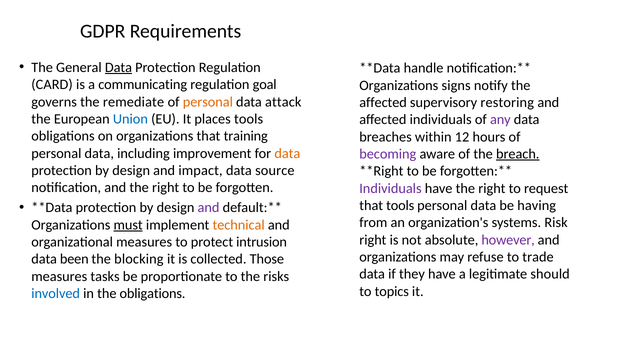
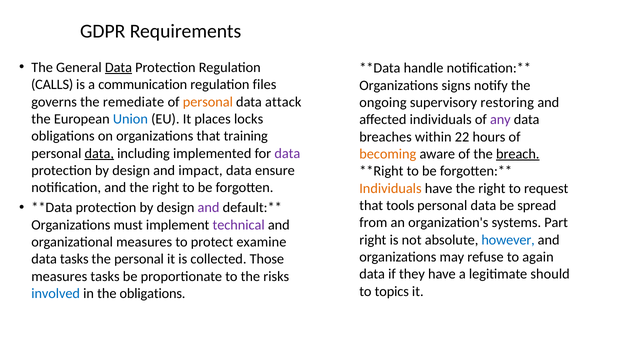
CARD: CARD -> CALLS
communicating: communicating -> communication
goal: goal -> files
affected at (383, 102): affected -> ongoing
places tools: tools -> locks
12: 12 -> 22
data at (99, 153) underline: none -> present
improvement: improvement -> implemented
data at (287, 153) colour: orange -> purple
becoming colour: purple -> orange
source: source -> ensure
Individuals at (390, 188) colour: purple -> orange
having: having -> spread
Risk: Risk -> Part
must underline: present -> none
technical colour: orange -> purple
however colour: purple -> blue
intrusion: intrusion -> examine
trade: trade -> again
data been: been -> tasks
the blocking: blocking -> personal
